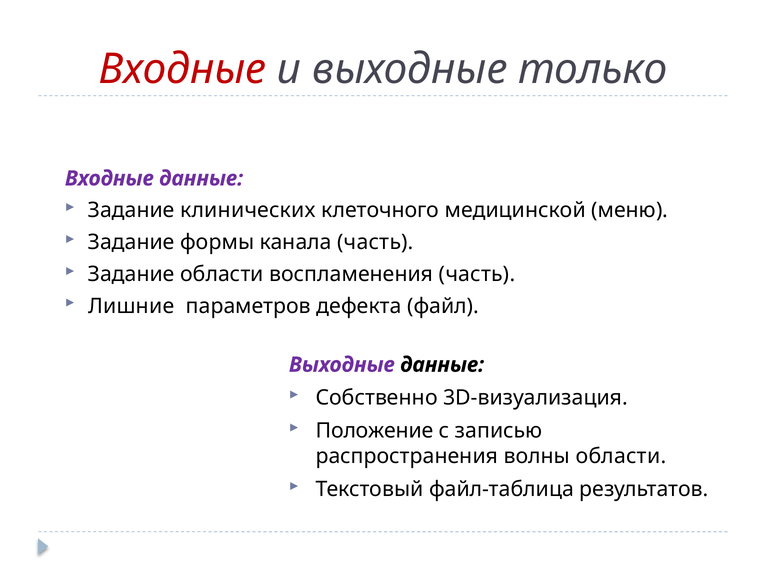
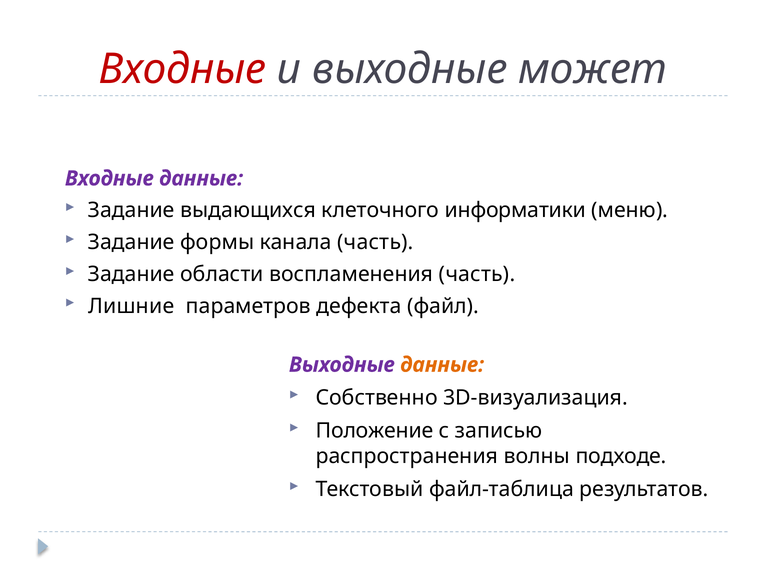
только: только -> может
клинических: клинических -> выдающихся
медицинской: медицинской -> информатики
данные at (442, 365) colour: black -> orange
волны области: области -> подходе
